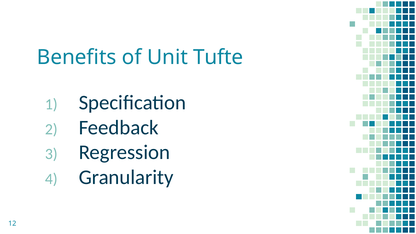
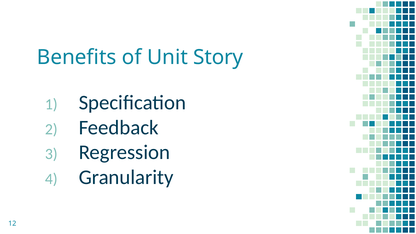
Tufte: Tufte -> Story
